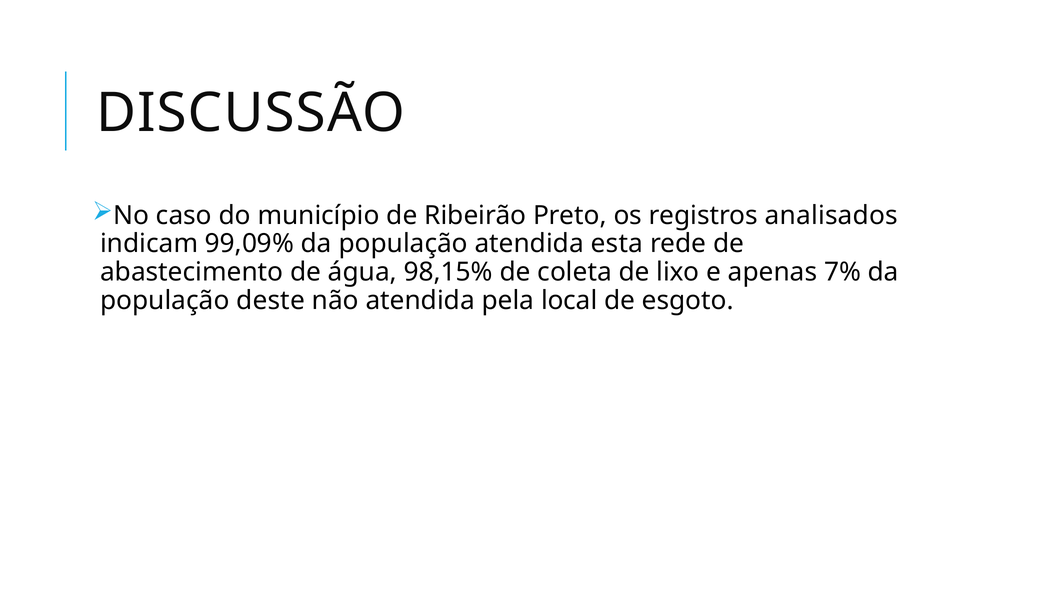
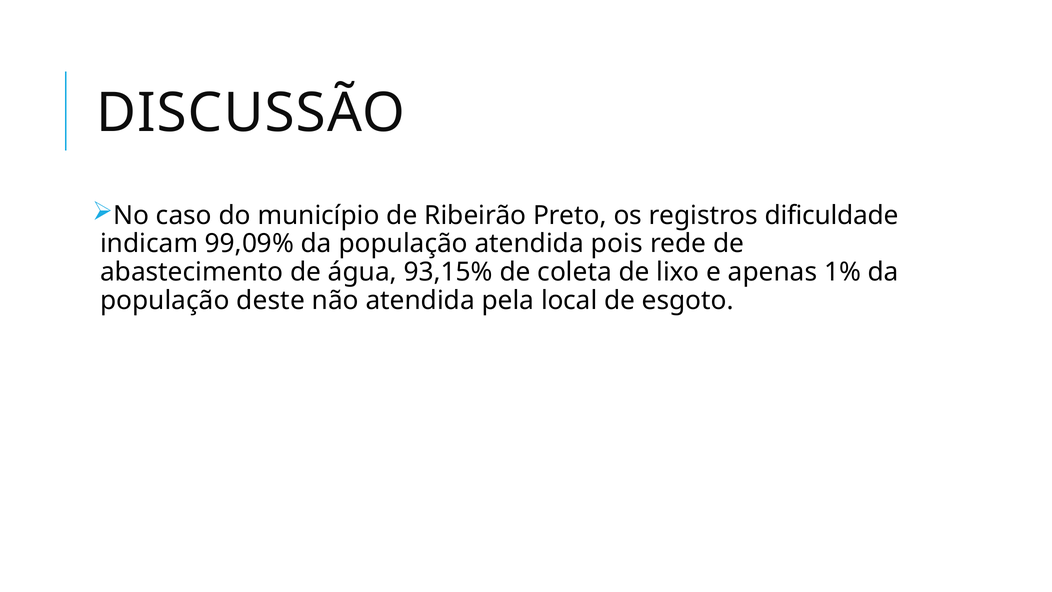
analisados: analisados -> dificuldade
esta: esta -> pois
98,15%: 98,15% -> 93,15%
7%: 7% -> 1%
